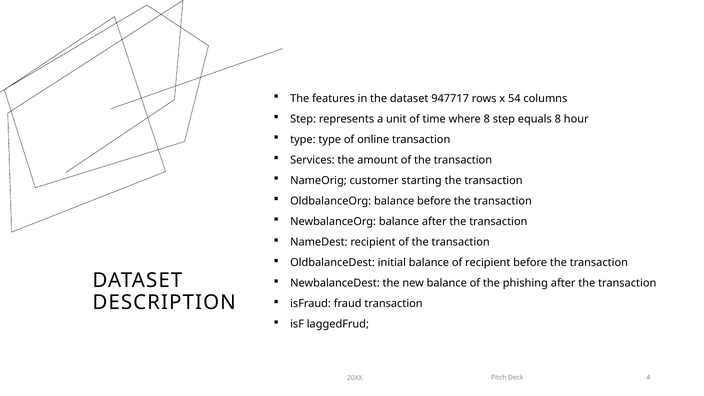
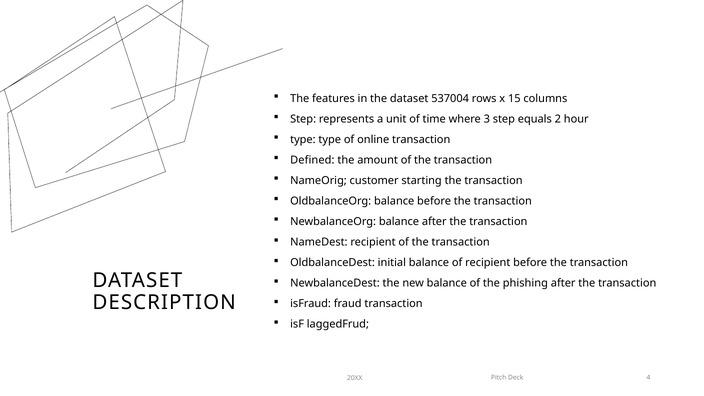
947717: 947717 -> 537004
54: 54 -> 15
where 8: 8 -> 3
equals 8: 8 -> 2
Services: Services -> Defined
